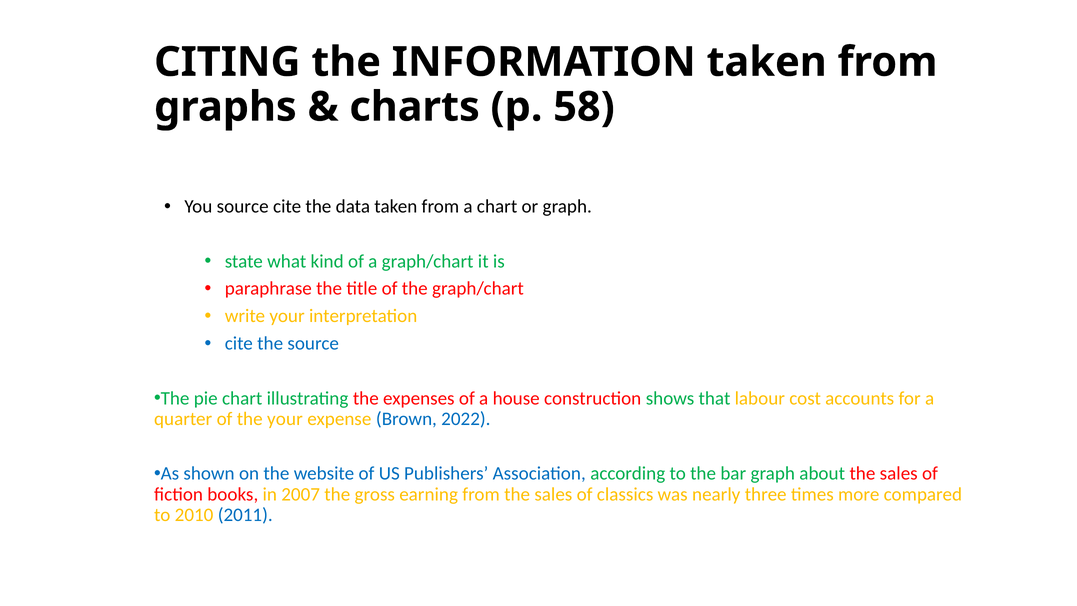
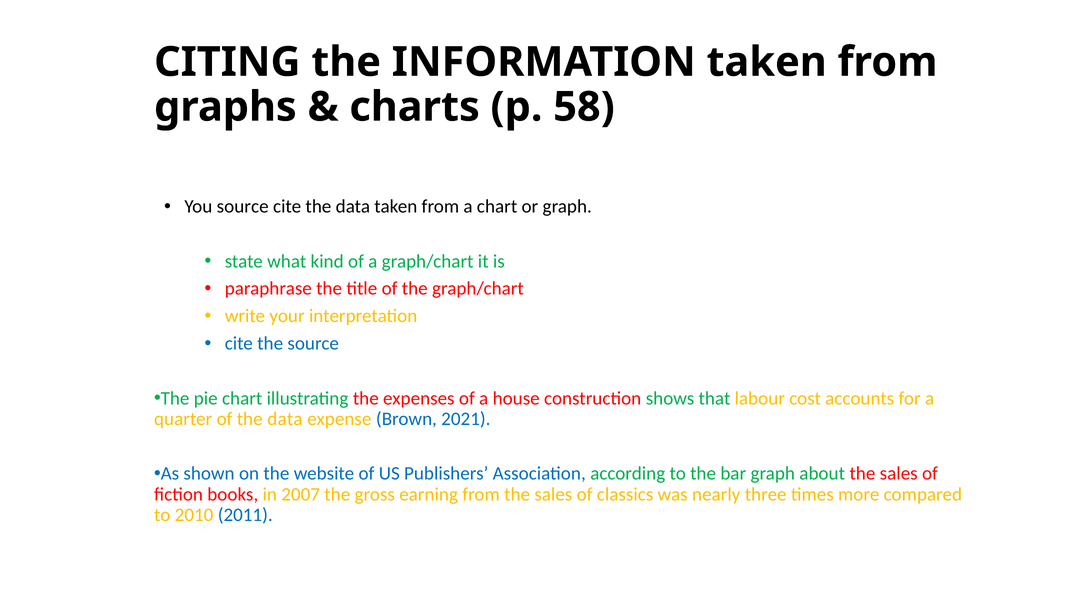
of the your: your -> data
2022: 2022 -> 2021
